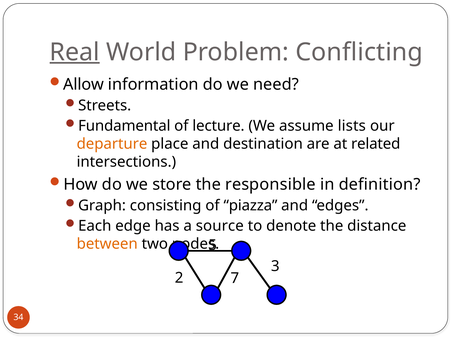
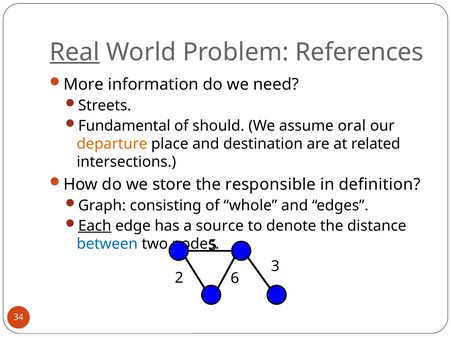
Conflicting: Conflicting -> References
Allow: Allow -> More
lecture: lecture -> should
lists: lists -> oral
piazza: piazza -> whole
Each underline: none -> present
between colour: orange -> blue
7: 7 -> 6
